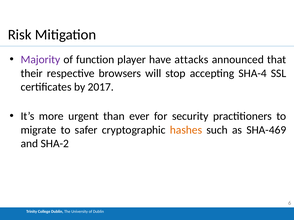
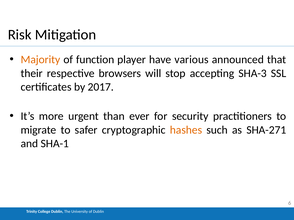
Majority colour: purple -> orange
attacks: attacks -> various
SHA-4: SHA-4 -> SHA-3
SHA-469: SHA-469 -> SHA-271
SHA-2: SHA-2 -> SHA-1
